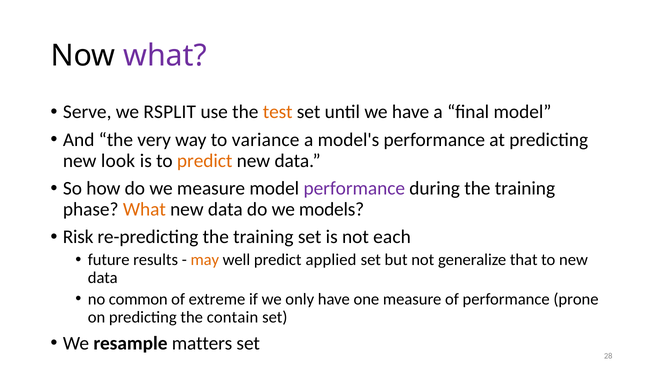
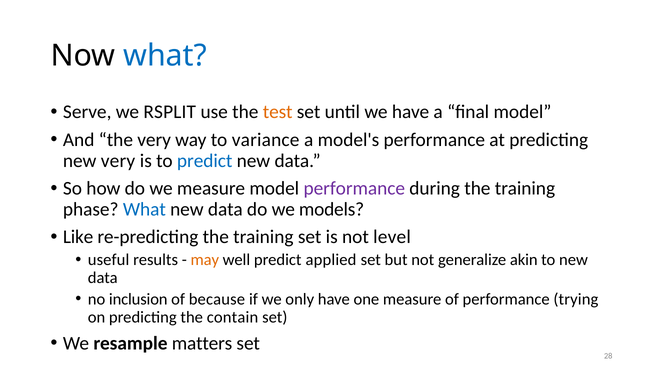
what at (165, 56) colour: purple -> blue
new look: look -> very
predict at (205, 161) colour: orange -> blue
What at (144, 209) colour: orange -> blue
Risk: Risk -> Like
each: each -> level
future: future -> useful
that: that -> akin
common: common -> inclusion
extreme: extreme -> because
prone: prone -> trying
